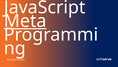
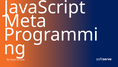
Meta underline: present -> none
